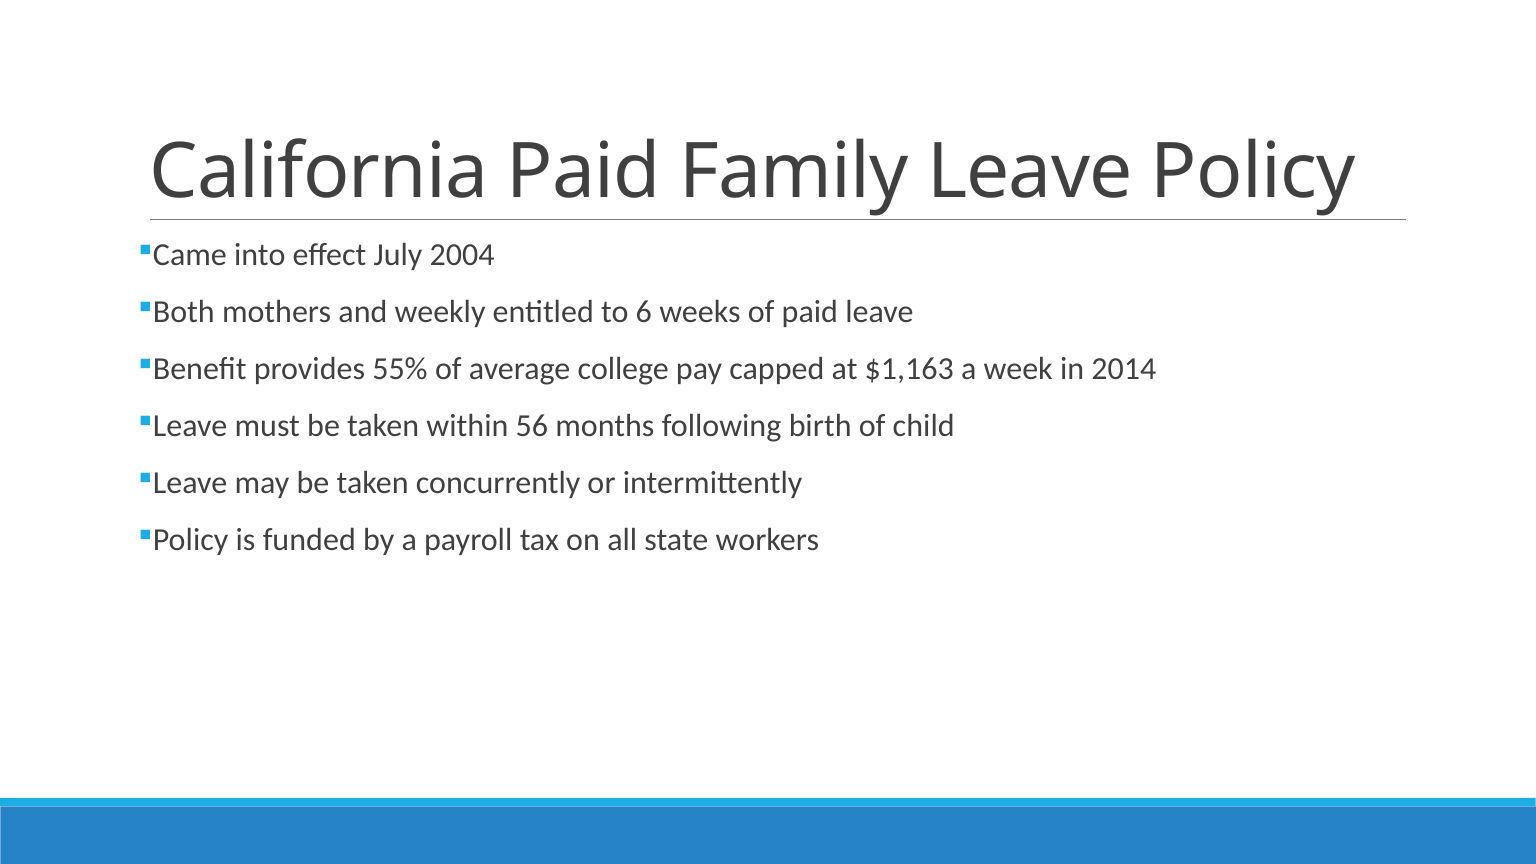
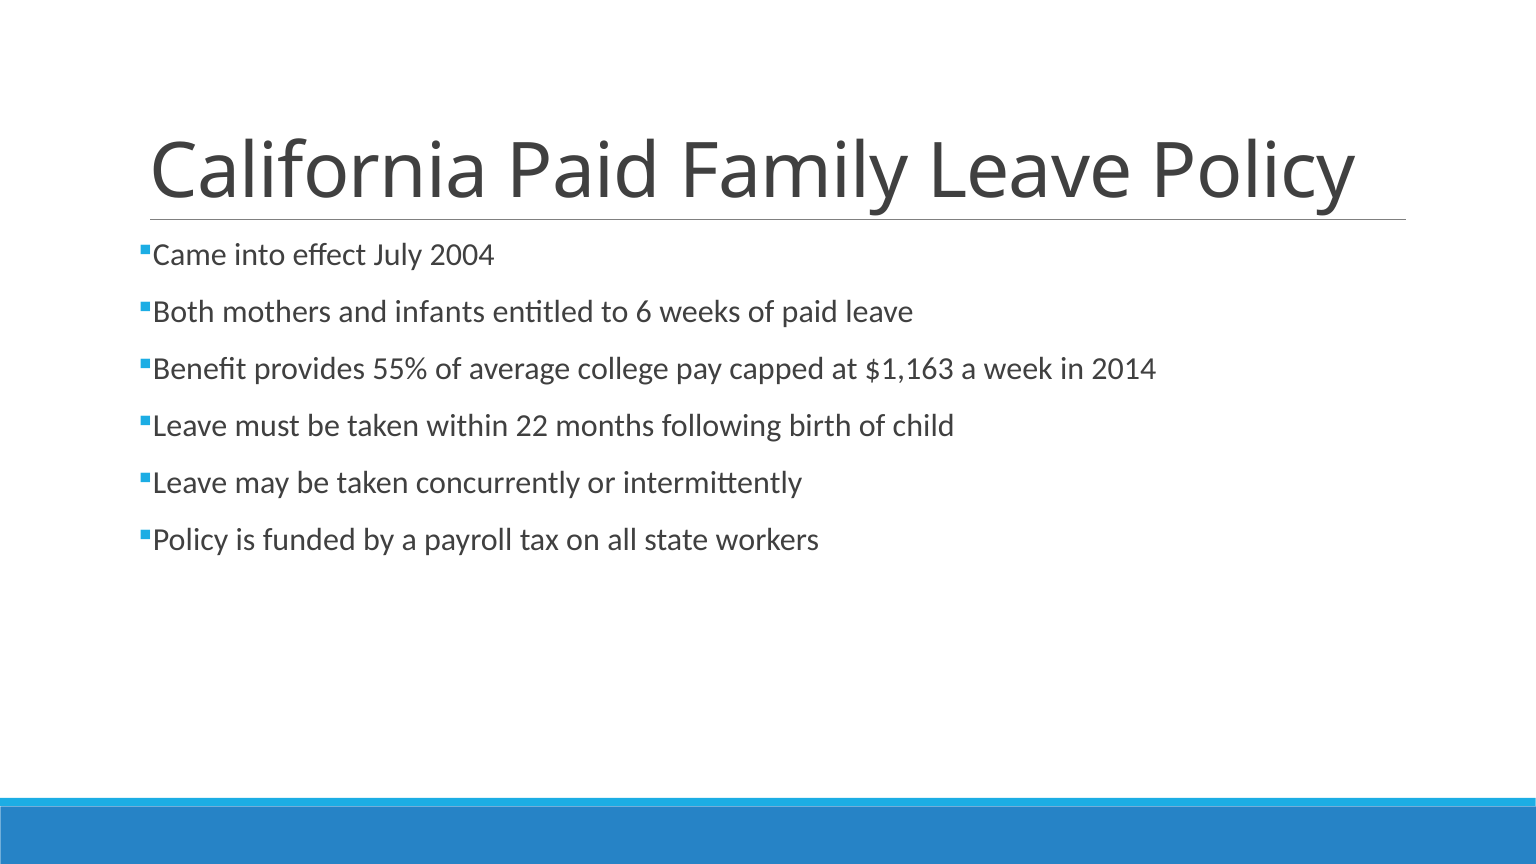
weekly: weekly -> infants
56: 56 -> 22
